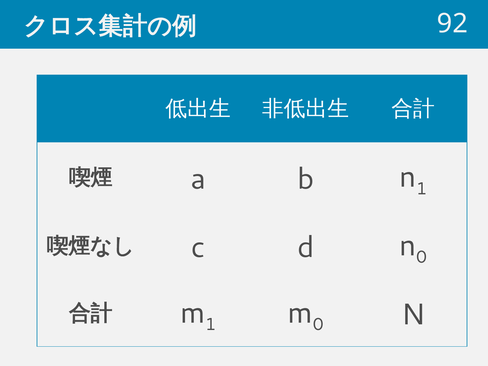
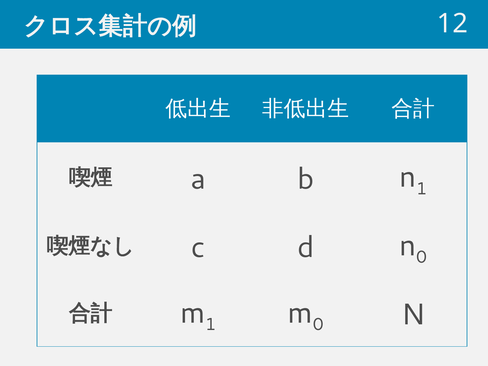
92: 92 -> 12
